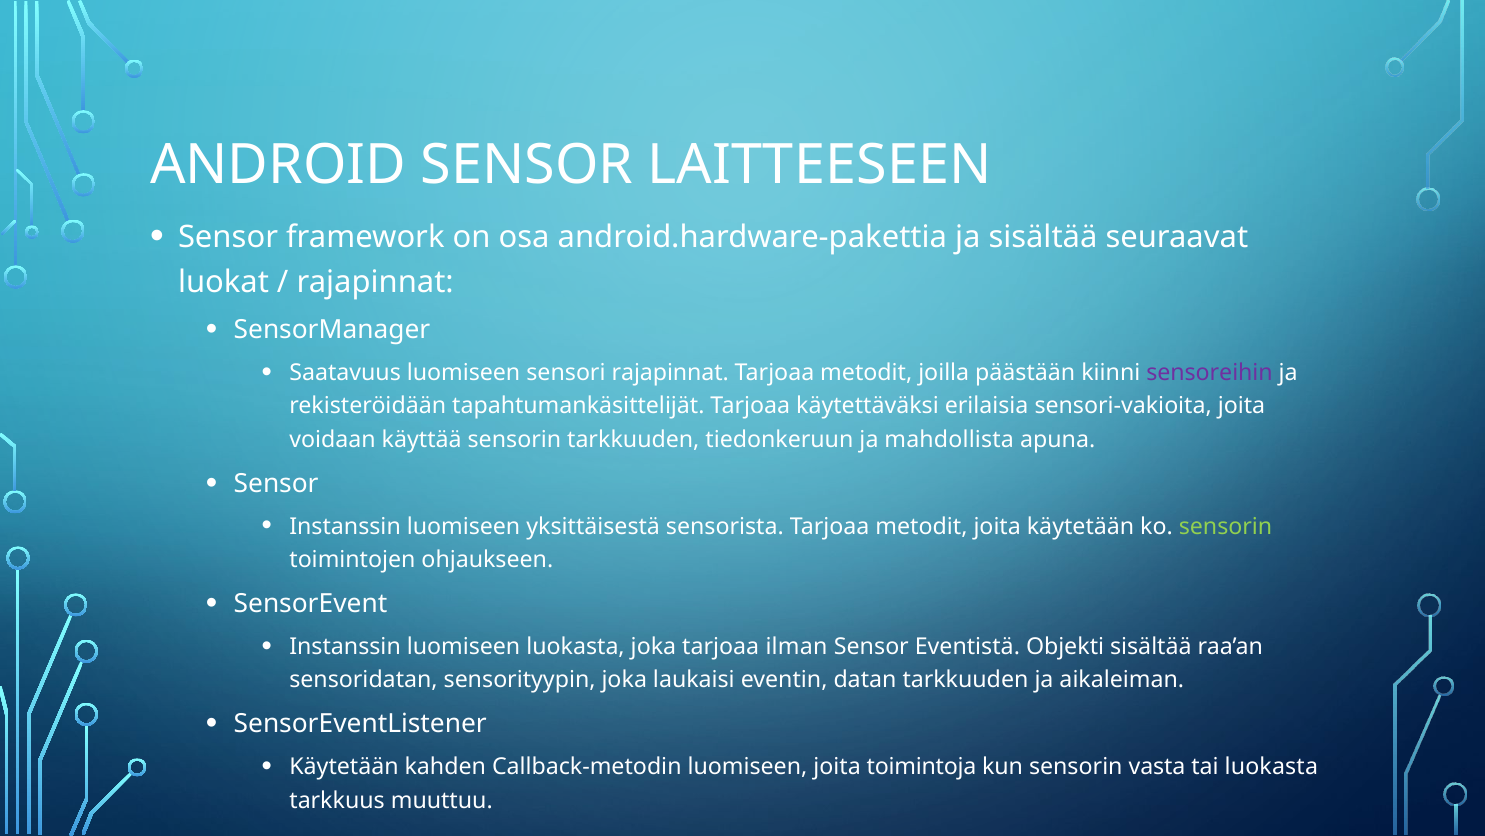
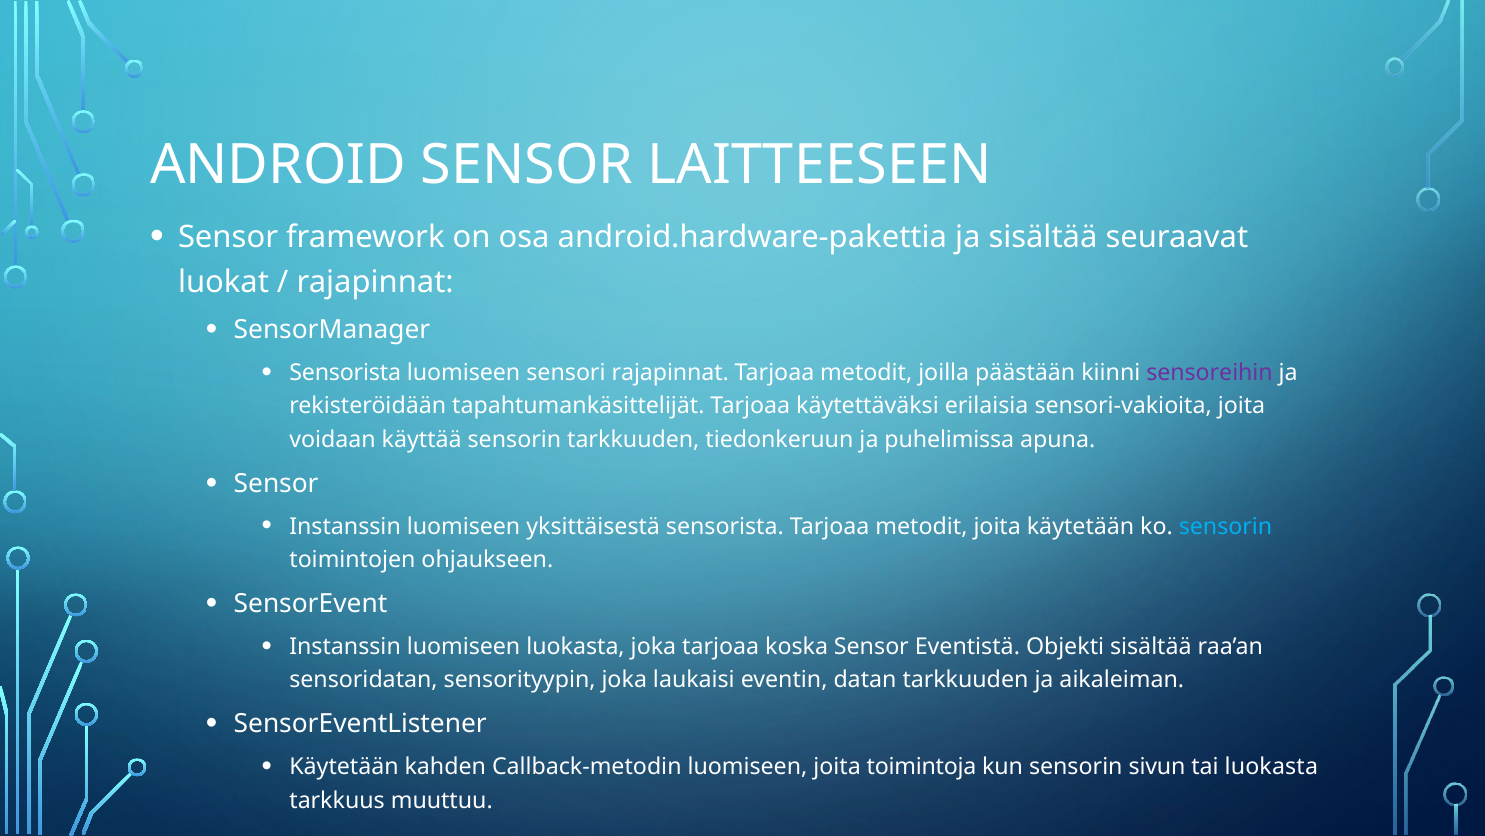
Saatavuus at (345, 373): Saatavuus -> Sensorista
mahdollista: mahdollista -> puhelimissa
sensorin at (1226, 526) colour: light green -> light blue
ilman: ilman -> koska
vasta: vasta -> sivun
